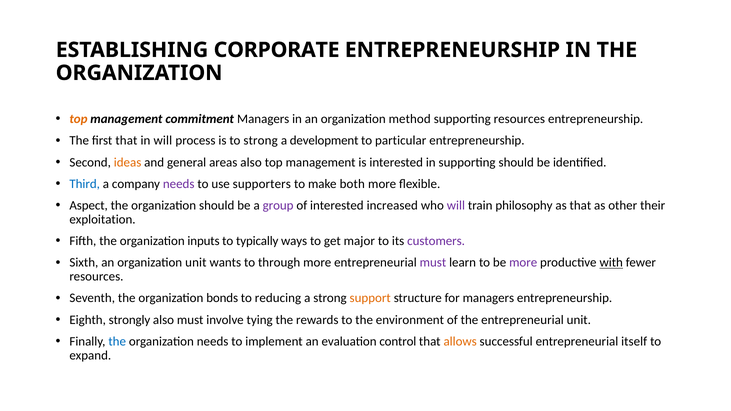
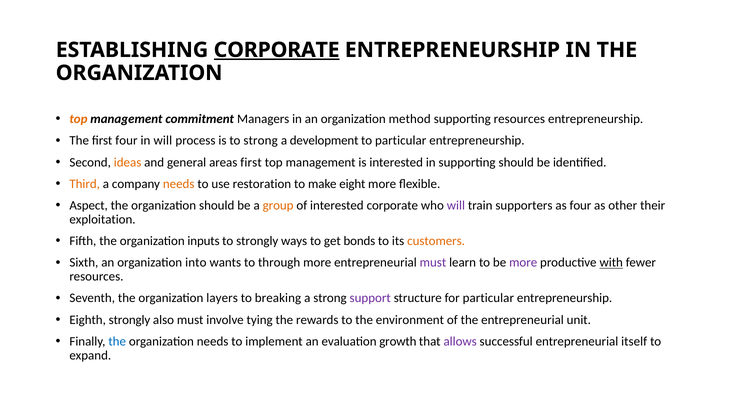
CORPORATE at (277, 50) underline: none -> present
first that: that -> four
areas also: also -> first
Third colour: blue -> orange
needs at (179, 184) colour: purple -> orange
supporters: supporters -> restoration
both: both -> eight
group colour: purple -> orange
interested increased: increased -> corporate
philosophy: philosophy -> supporters
as that: that -> four
to typically: typically -> strongly
major: major -> bonds
customers colour: purple -> orange
organization unit: unit -> into
bonds: bonds -> layers
reducing: reducing -> breaking
support colour: orange -> purple
for managers: managers -> particular
control: control -> growth
allows colour: orange -> purple
